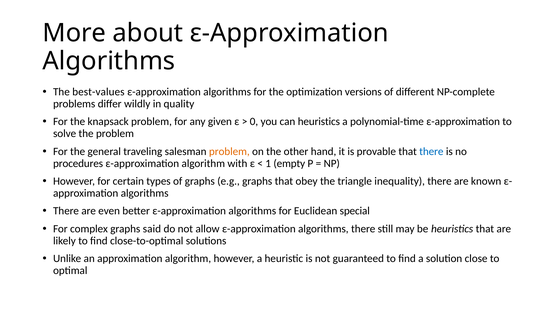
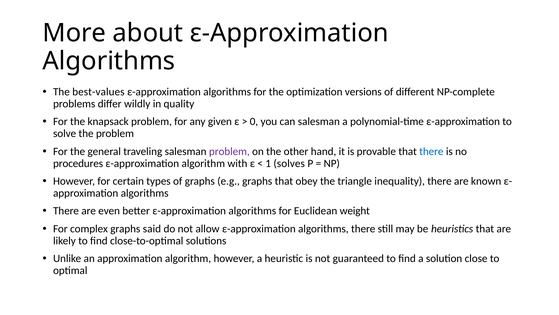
can heuristics: heuristics -> salesman
problem at (229, 151) colour: orange -> purple
empty: empty -> solves
special: special -> weight
